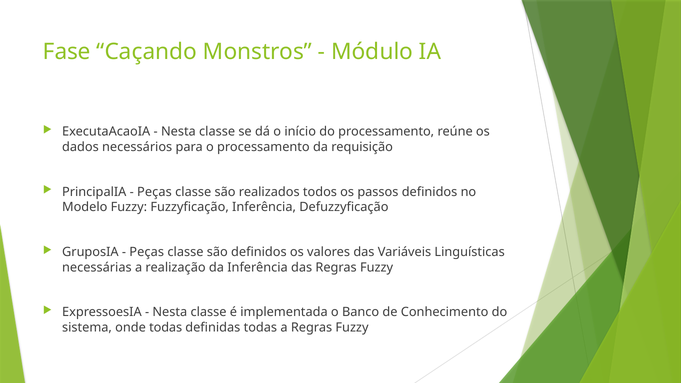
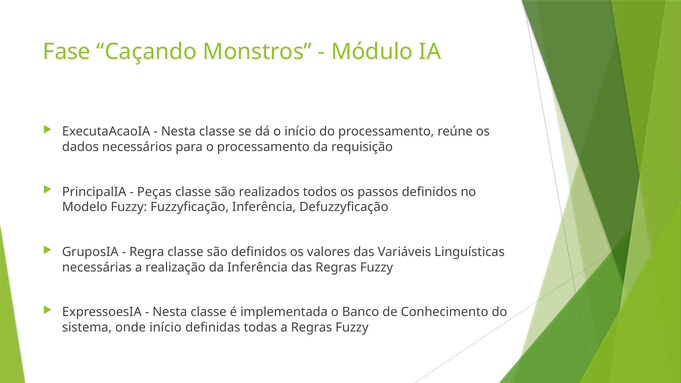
Peças at (147, 252): Peças -> Regra
onde todas: todas -> início
